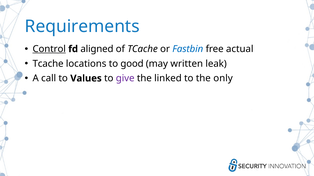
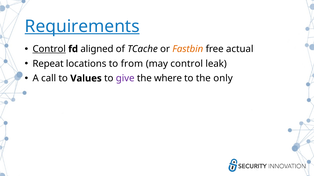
Requirements underline: none -> present
Fastbin colour: blue -> orange
Tcache at (48, 64): Tcache -> Repeat
good: good -> from
may written: written -> control
linked: linked -> where
